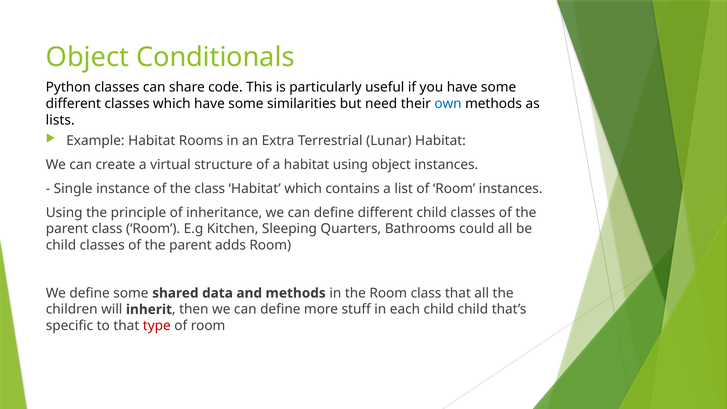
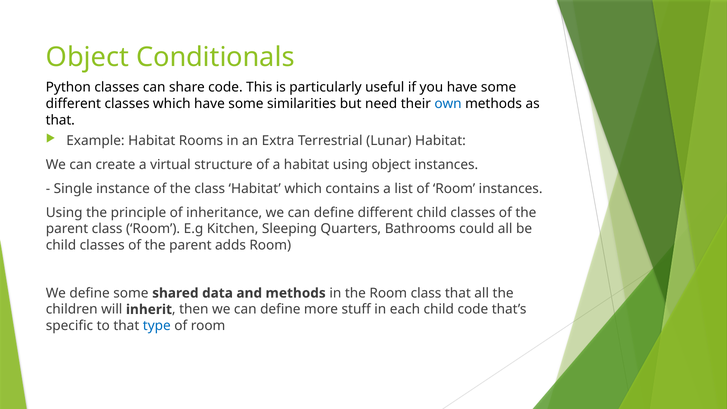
lists at (60, 120): lists -> that
child child: child -> code
type colour: red -> blue
